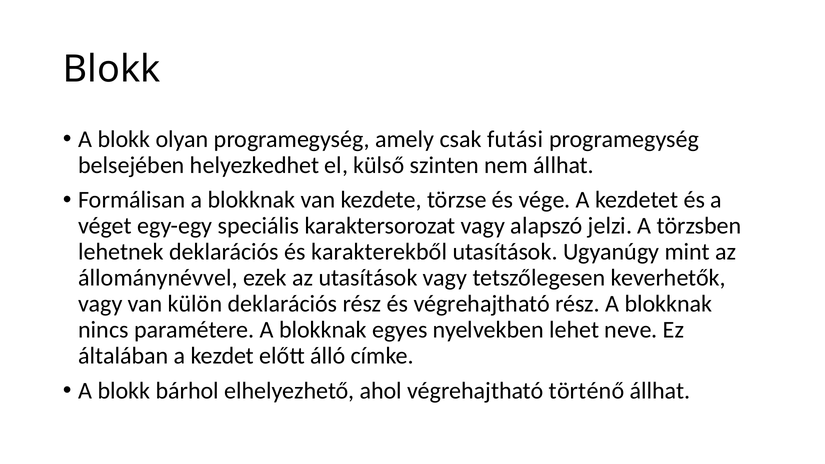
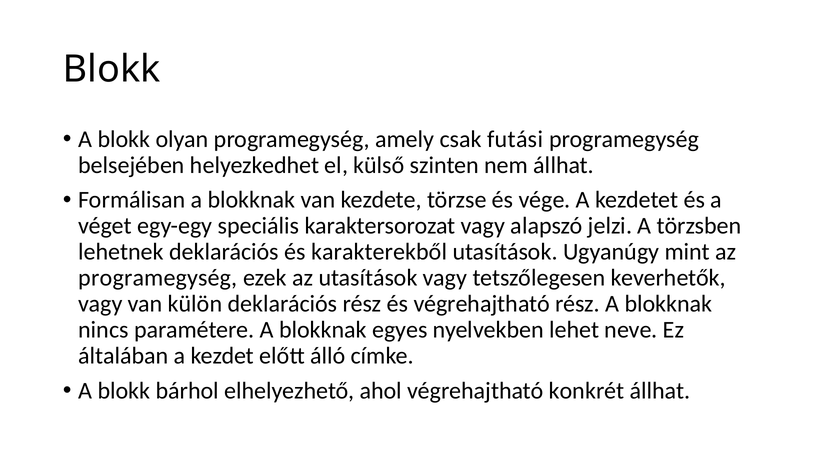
állománynévvel at (158, 278): állománynévvel -> programegység
történő: történő -> konkrét
